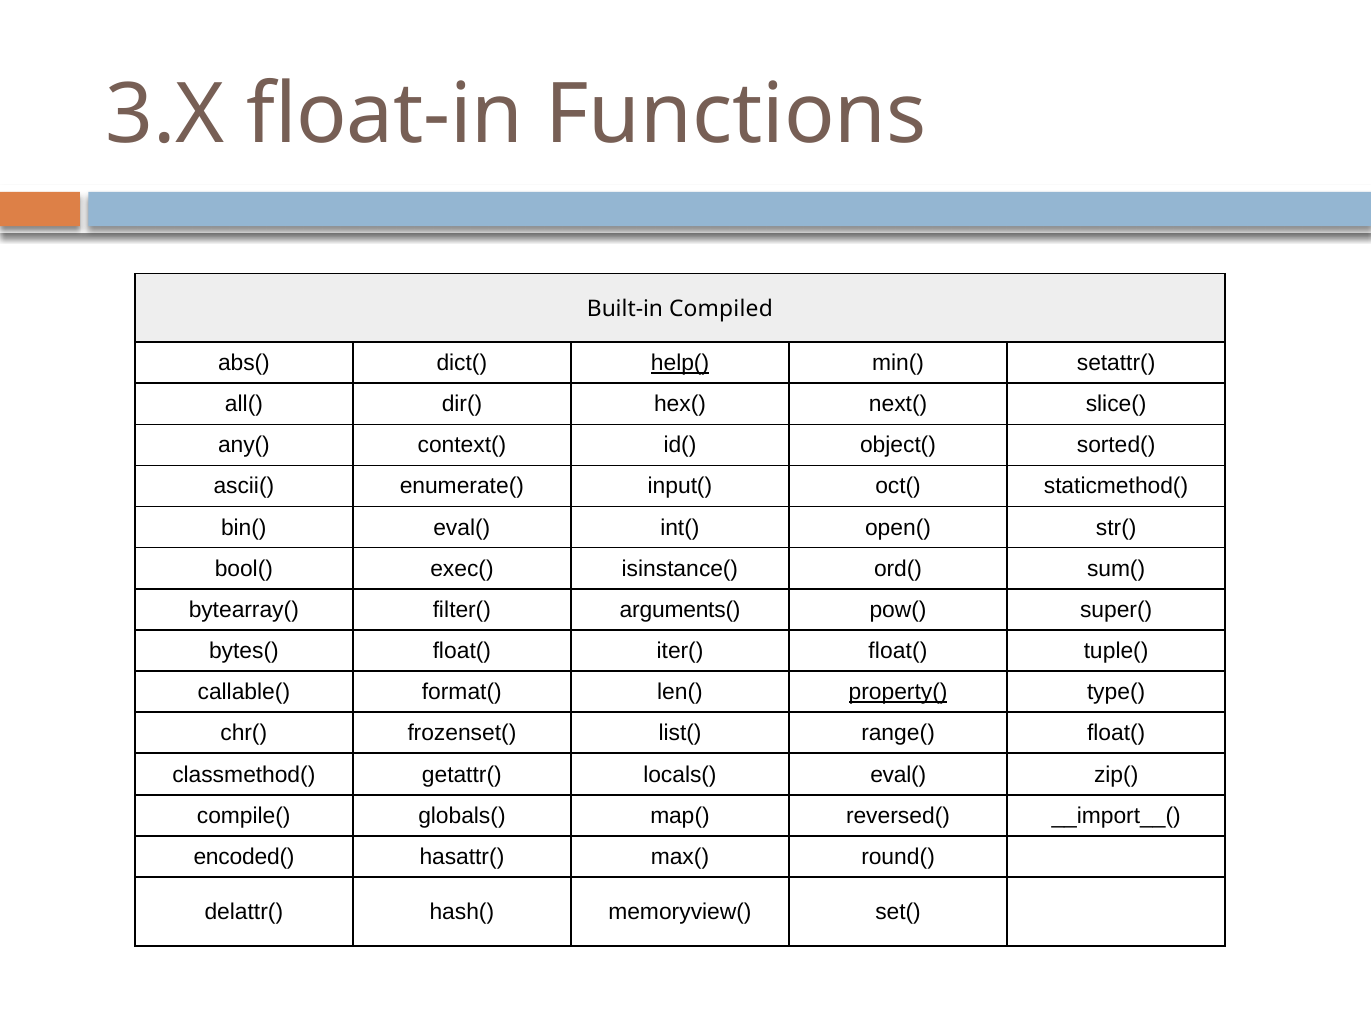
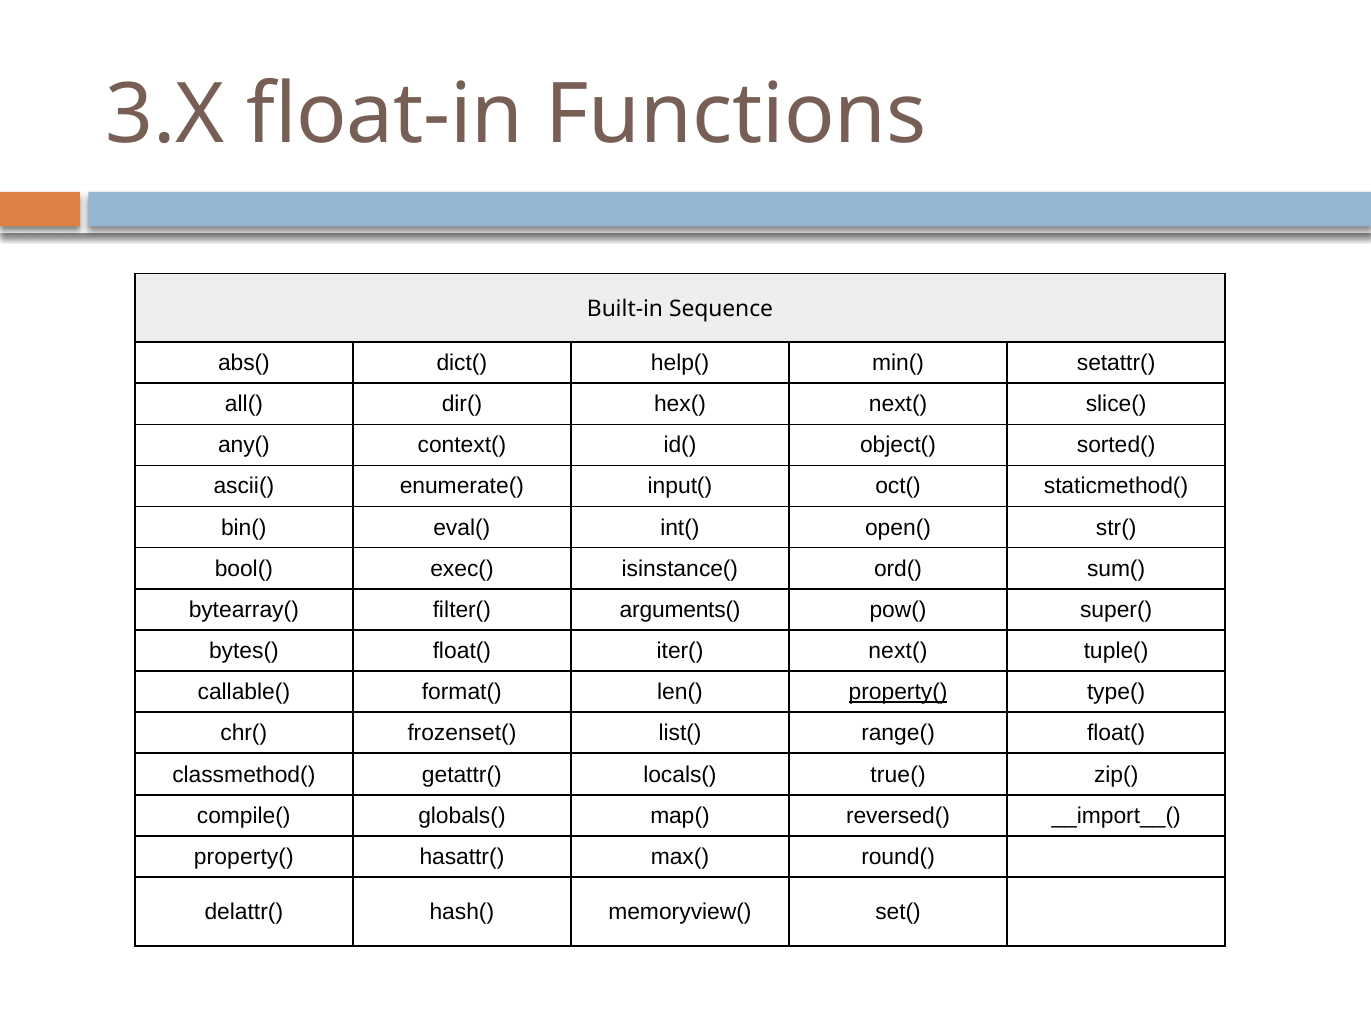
Compiled: Compiled -> Sequence
help( underline: present -> none
iter( float(: float( -> next(
locals( eval(: eval( -> true(
encoded( at (244, 857): encoded( -> property(
